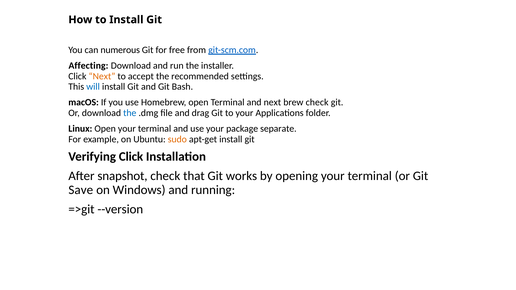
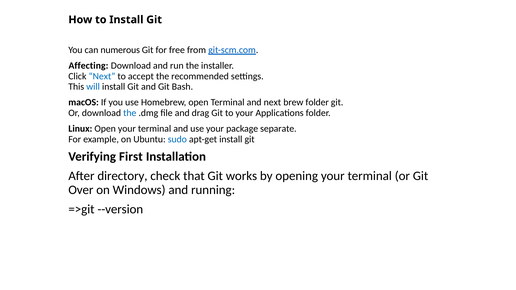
Next at (102, 76) colour: orange -> blue
brew check: check -> folder
sudo colour: orange -> blue
Verifying Click: Click -> First
snapshot: snapshot -> directory
Save: Save -> Over
